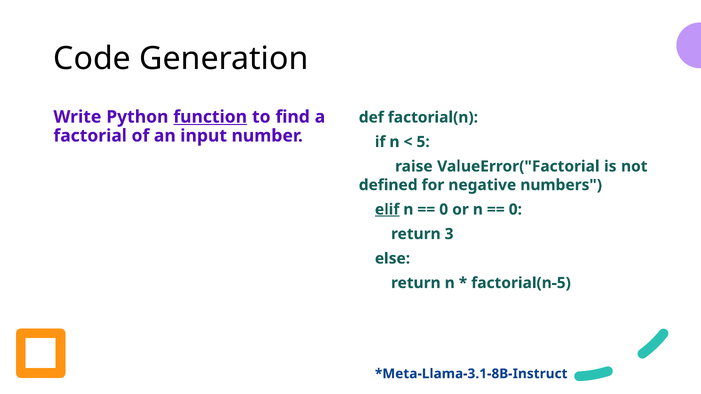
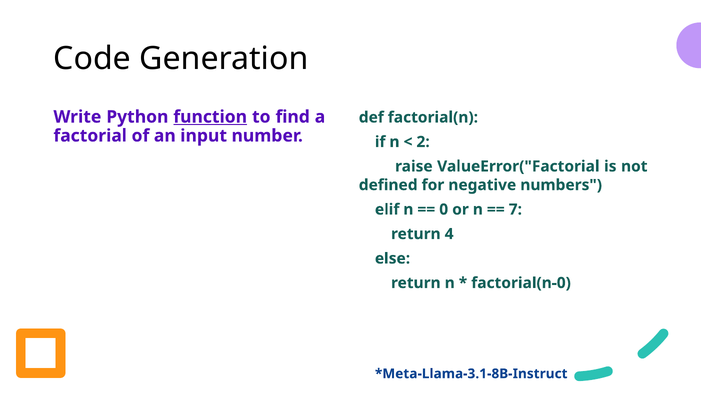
5: 5 -> 2
elif underline: present -> none
0 at (515, 210): 0 -> 7
3: 3 -> 4
factorial(n-5: factorial(n-5 -> factorial(n-0
